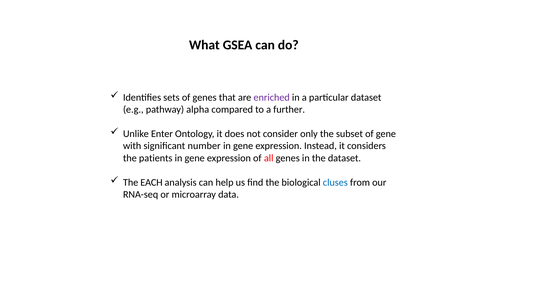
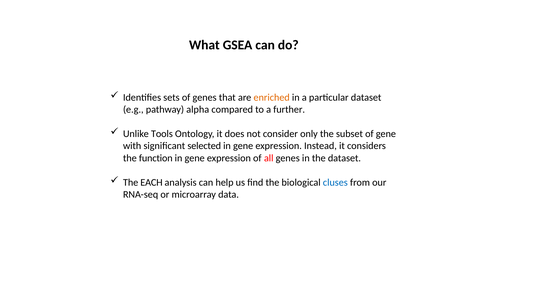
enriched colour: purple -> orange
Enter: Enter -> Tools
number: number -> selected
patients: patients -> function
